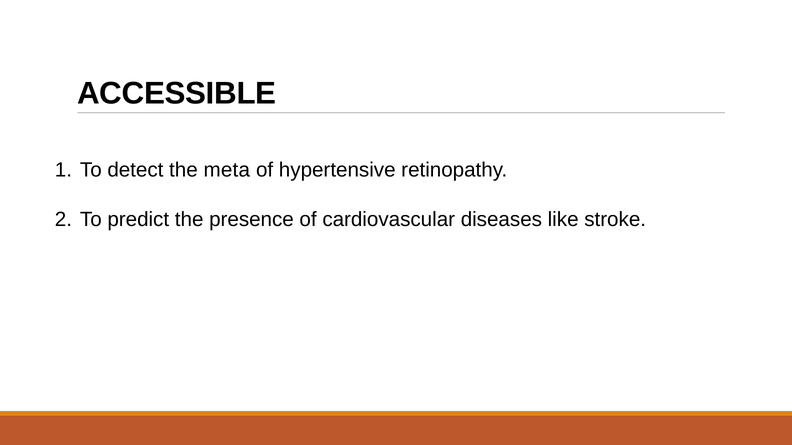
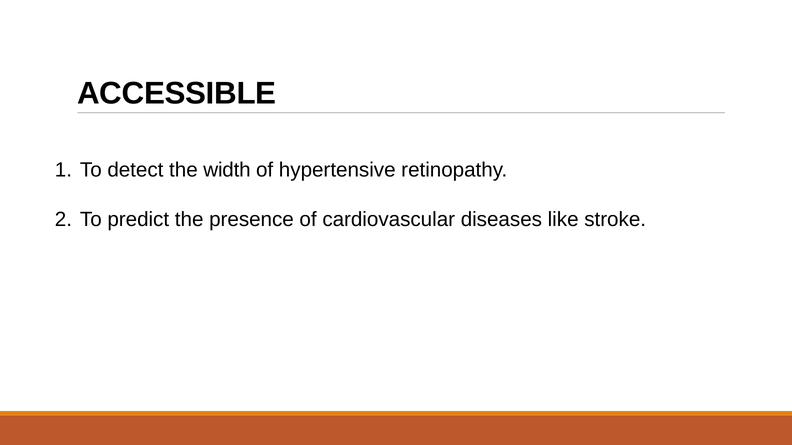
meta: meta -> width
